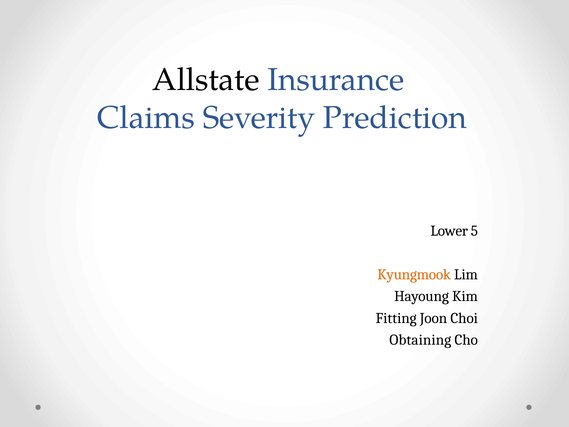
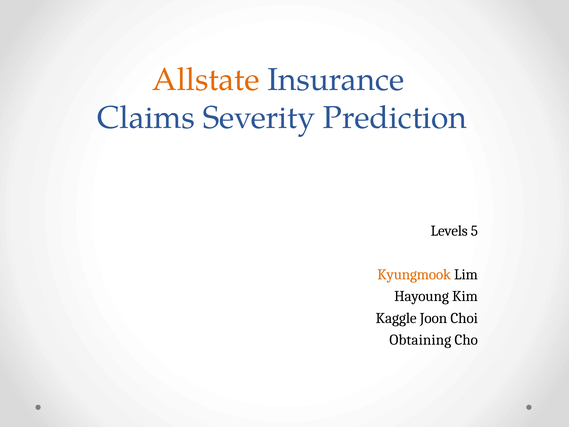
Allstate colour: black -> orange
Lower: Lower -> Levels
Fitting: Fitting -> Kaggle
